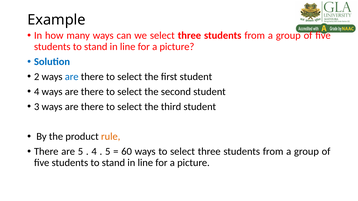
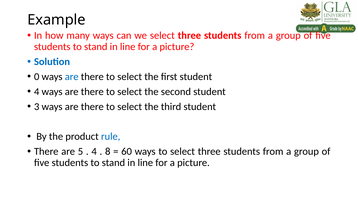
2: 2 -> 0
rule colour: orange -> blue
5 at (108, 152): 5 -> 8
